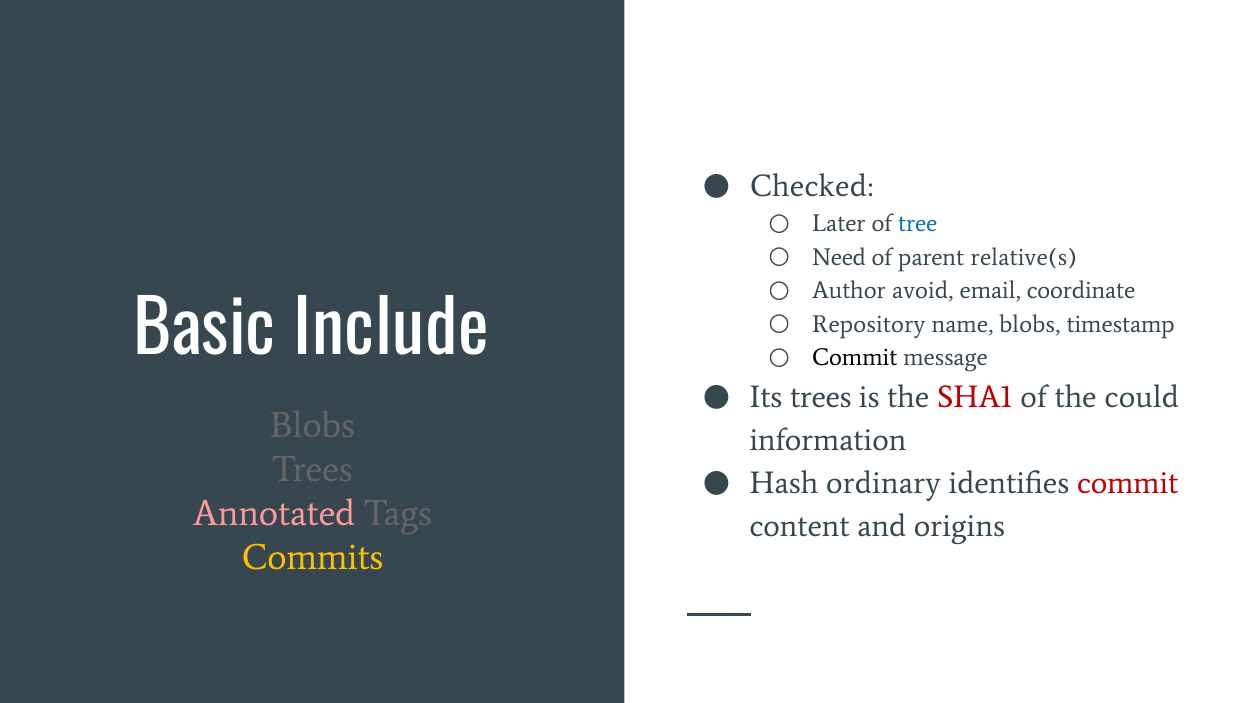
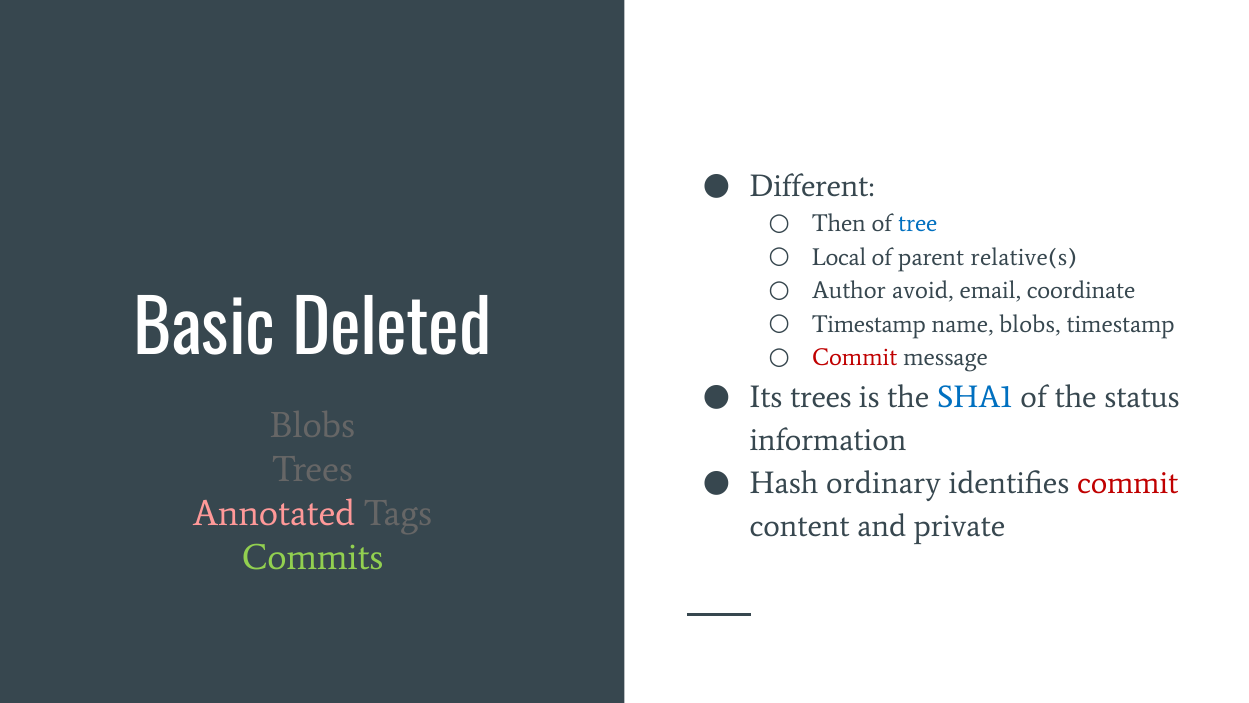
Checked: Checked -> Different
Later: Later -> Then
Need: Need -> Local
Include: Include -> Deleted
Repository at (869, 324): Repository -> Timestamp
Commit at (855, 357) colour: black -> red
SHA1 colour: red -> blue
could: could -> status
origins: origins -> private
Commits colour: yellow -> light green
